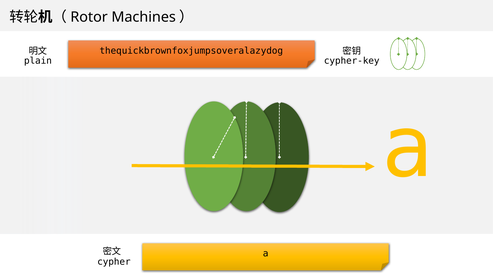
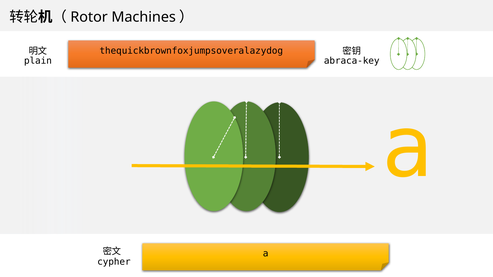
cypher-key: cypher-key -> abraca-key
